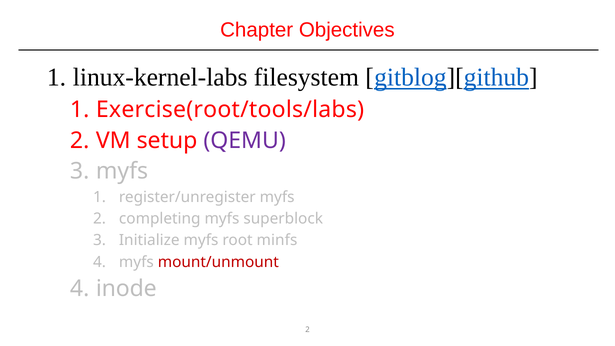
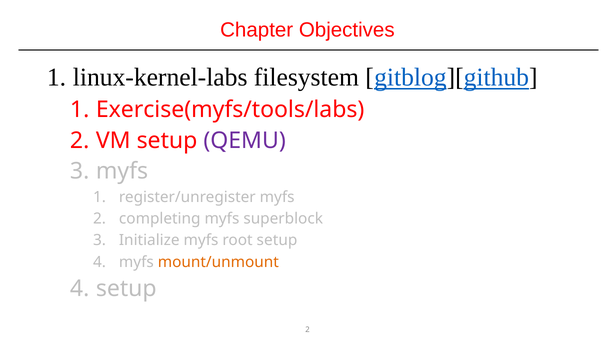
Exercise(root/tools/labs: Exercise(root/tools/labs -> Exercise(myfs/tools/labs
root minfs: minfs -> setup
mount/unmount colour: red -> orange
inode at (126, 289): inode -> setup
